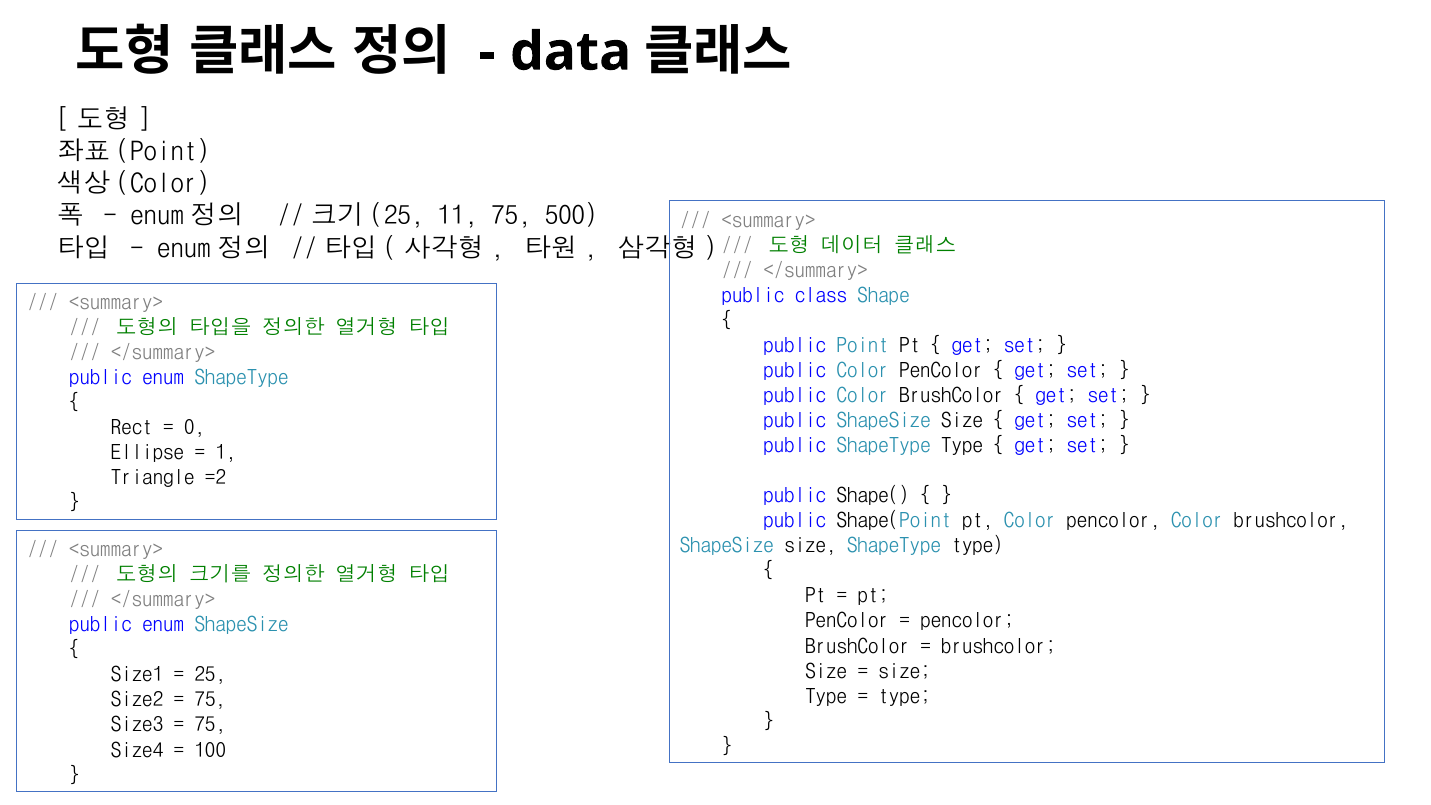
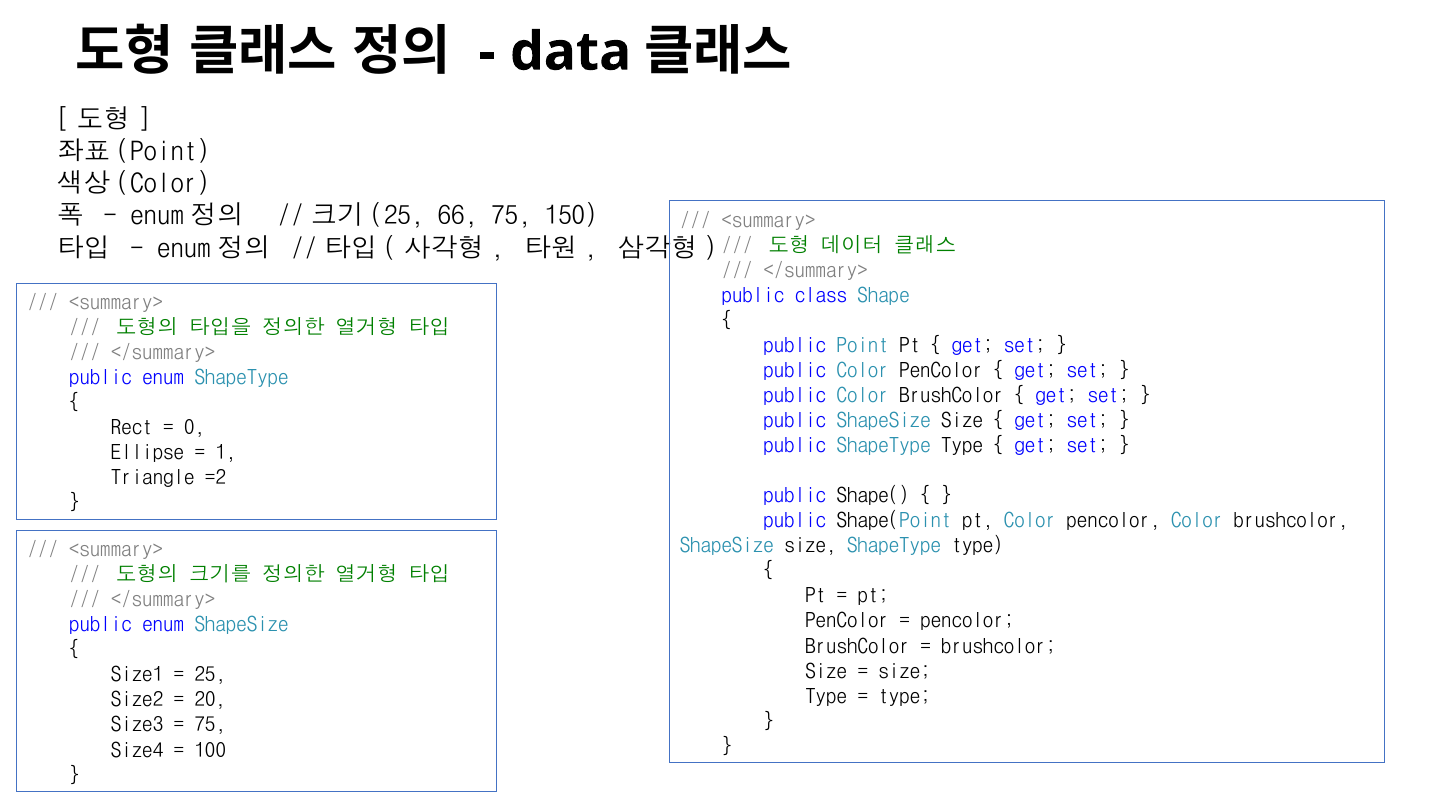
11: 11 -> 66
500: 500 -> 150
75 at (210, 700): 75 -> 20
